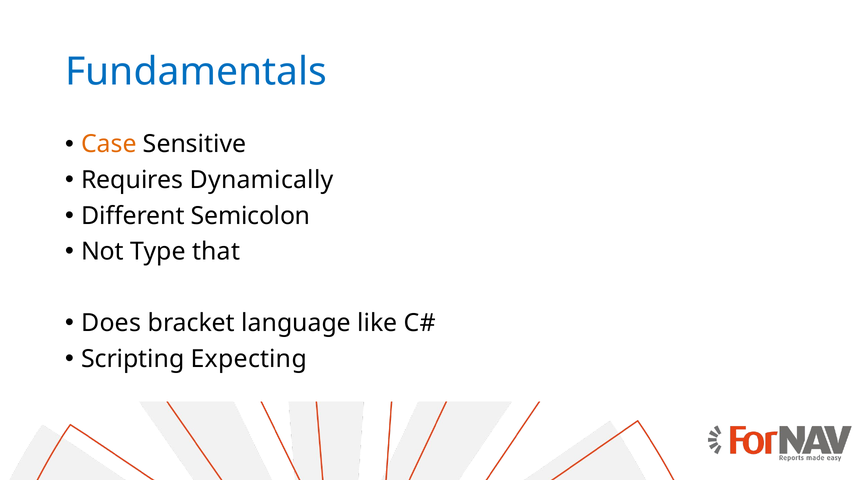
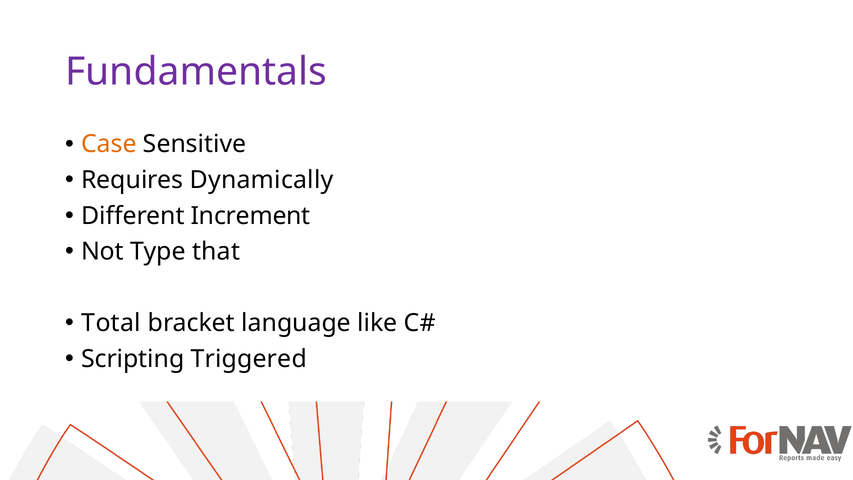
Fundamentals colour: blue -> purple
Semicolon: Semicolon -> Increment
Does: Does -> Total
Expecting: Expecting -> Triggered
